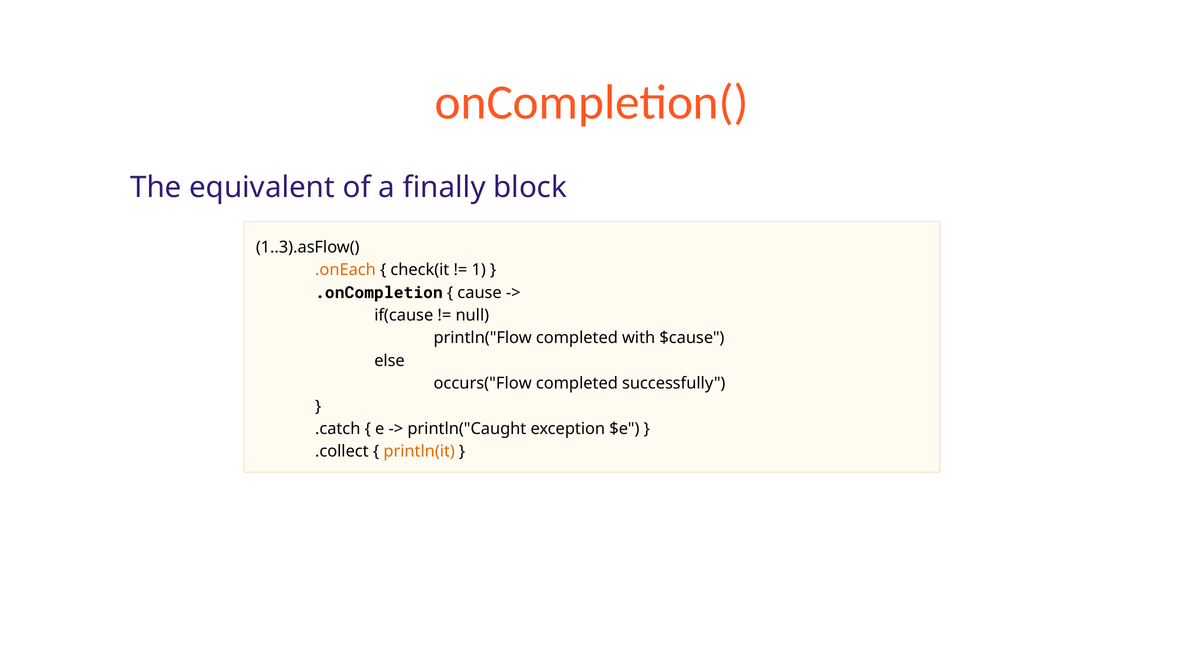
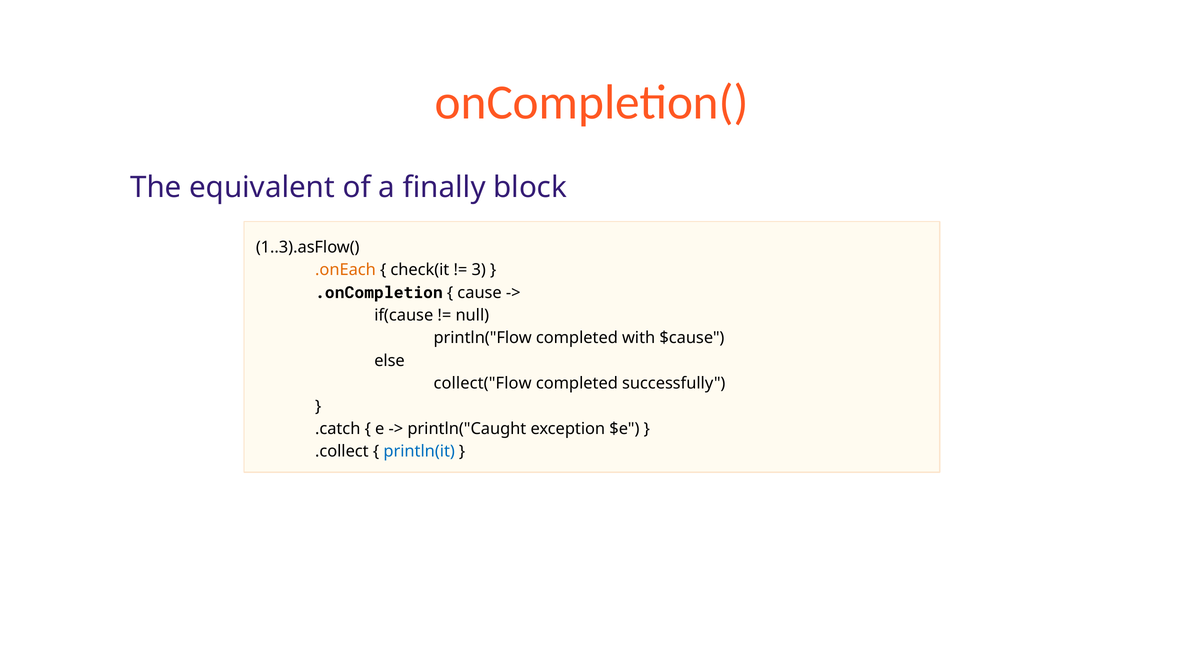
1: 1 -> 3
occurs("Flow: occurs("Flow -> collect("Flow
println(it colour: orange -> blue
